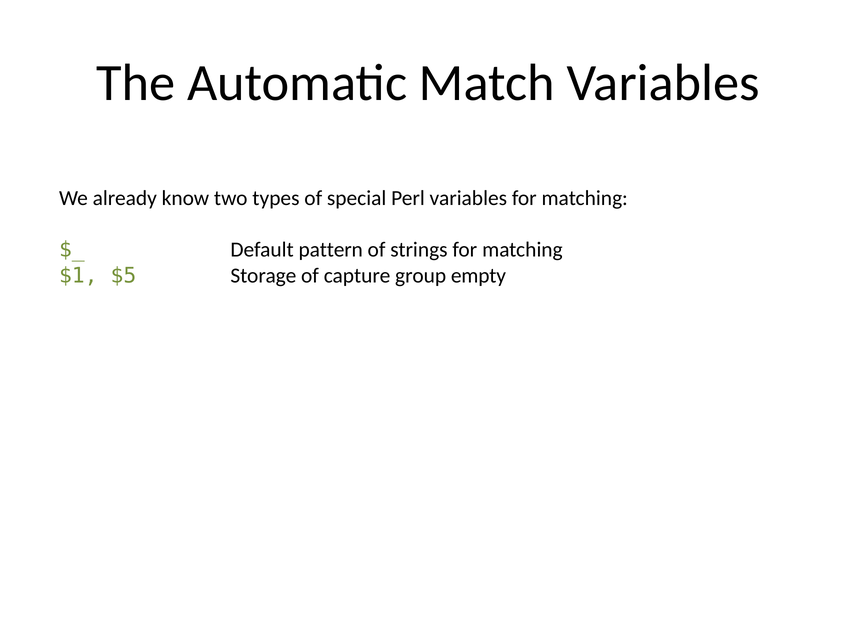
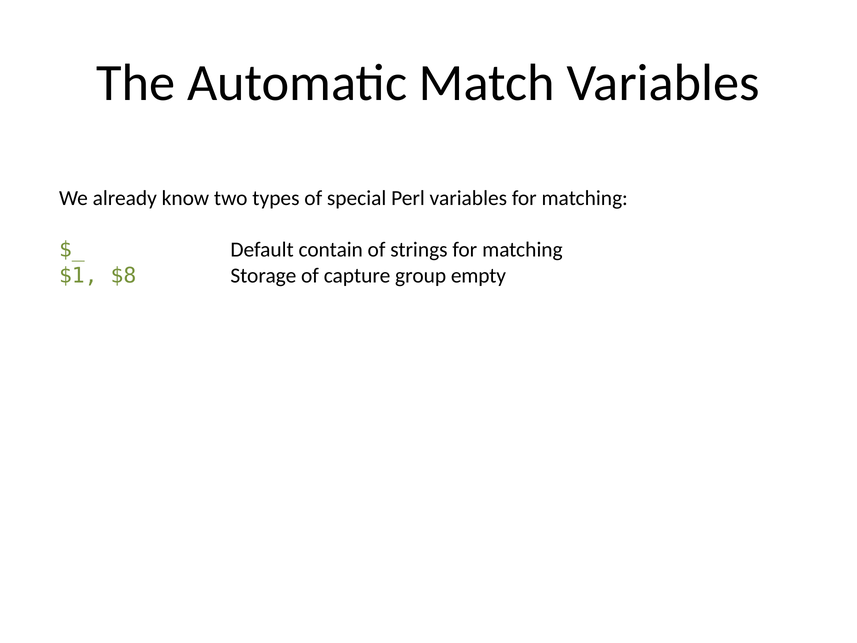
pattern: pattern -> contain
$5: $5 -> $8
